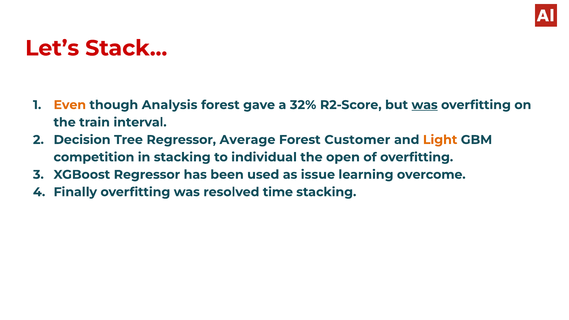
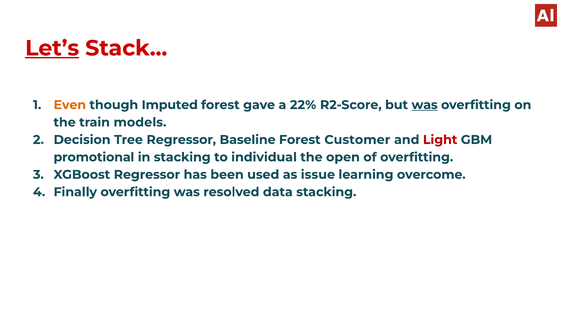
Let’s underline: none -> present
Analysis: Analysis -> Imputed
32%: 32% -> 22%
interval: interval -> models
Average: Average -> Baseline
Light colour: orange -> red
competition: competition -> promotional
time: time -> data
